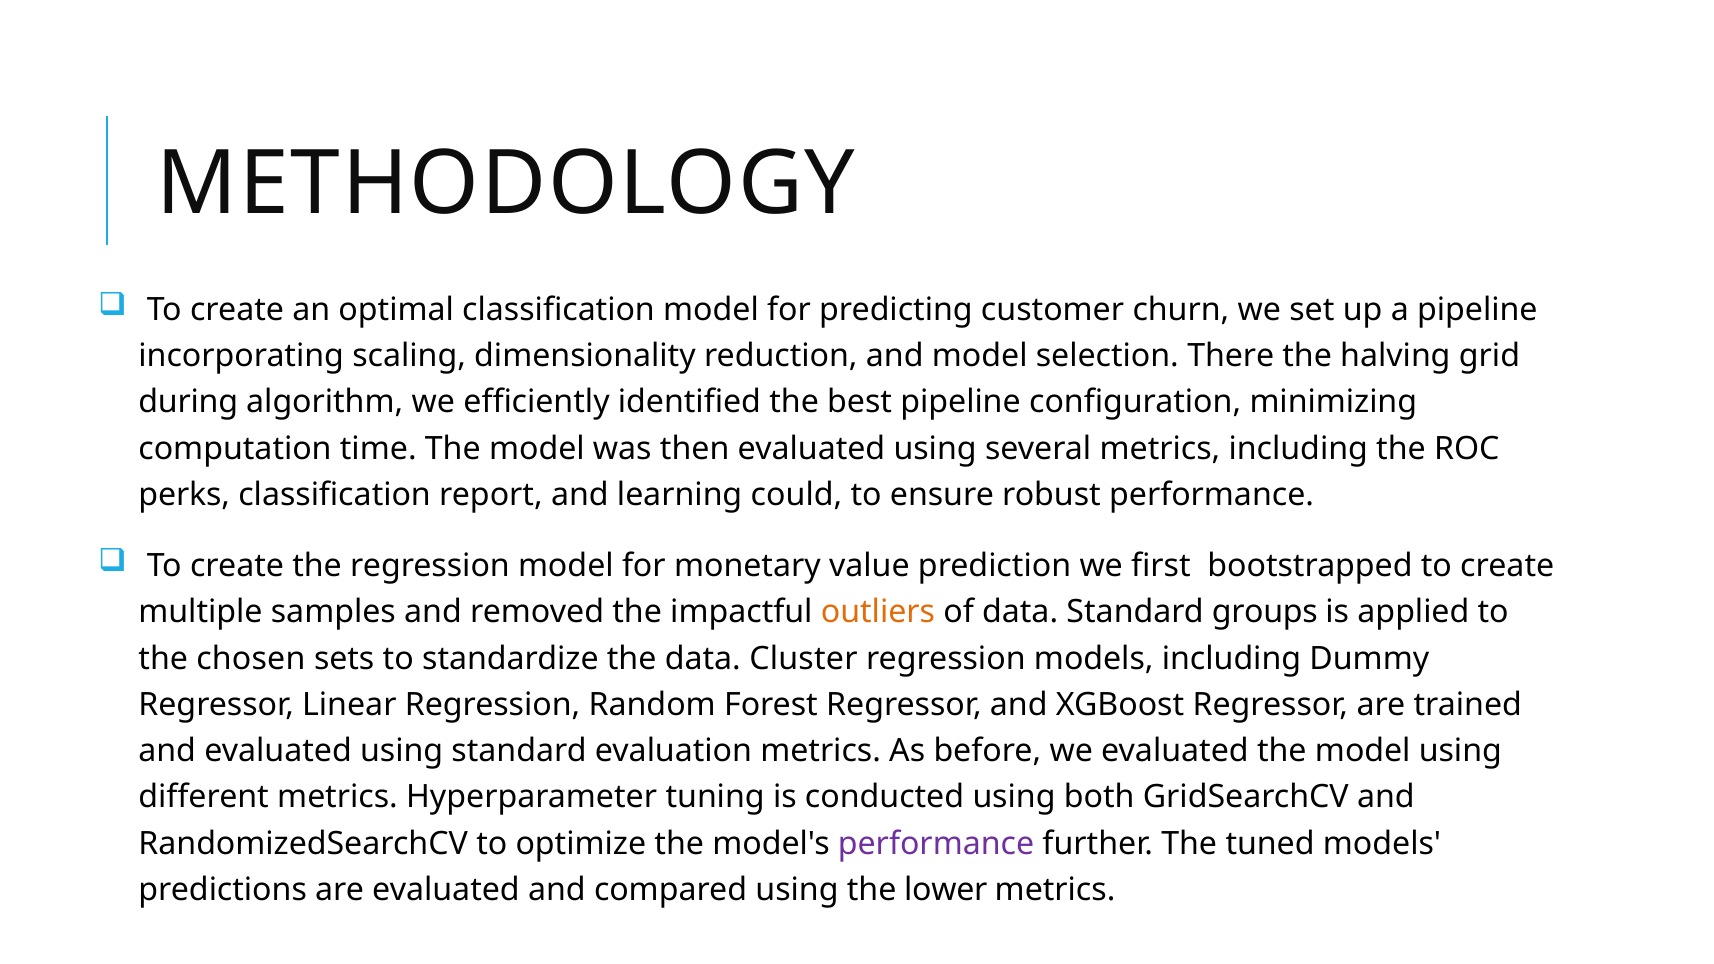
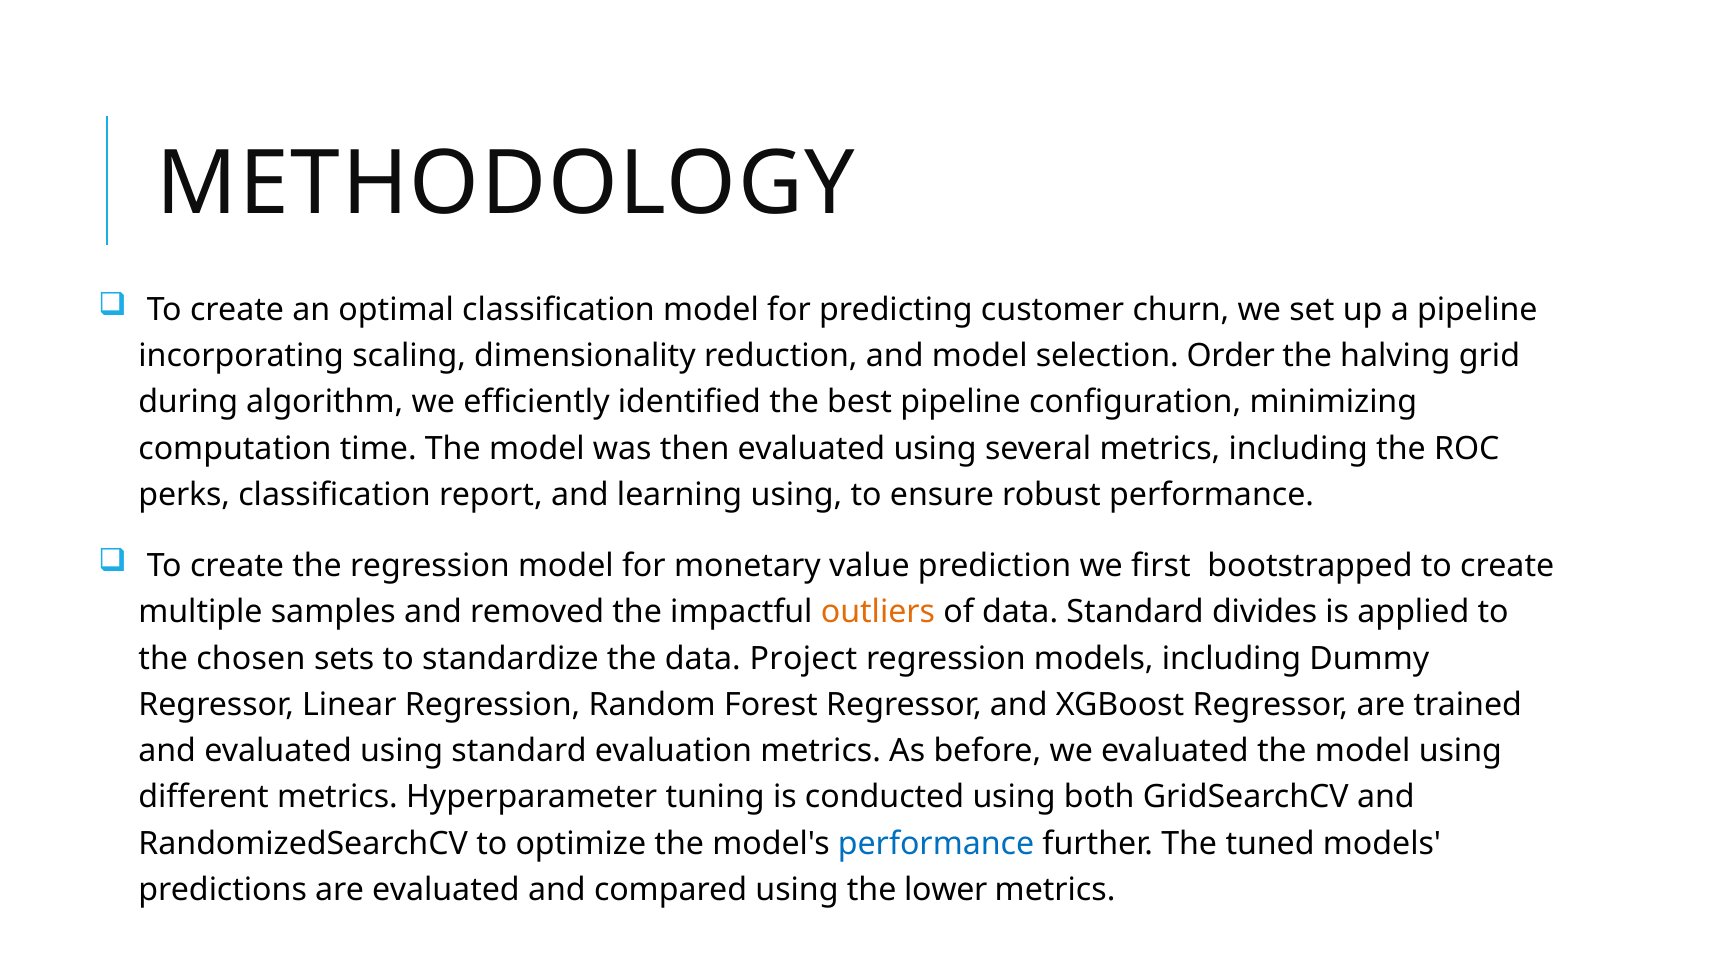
There: There -> Order
learning could: could -> using
groups: groups -> divides
Cluster: Cluster -> Project
performance at (936, 844) colour: purple -> blue
